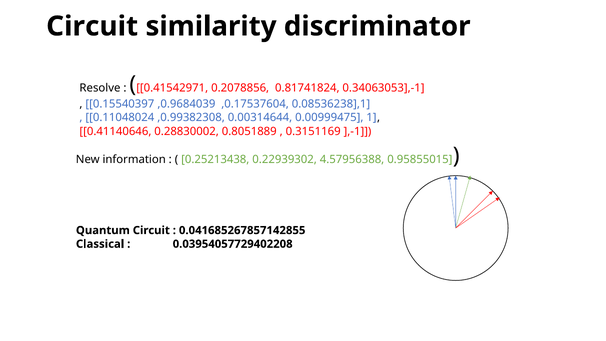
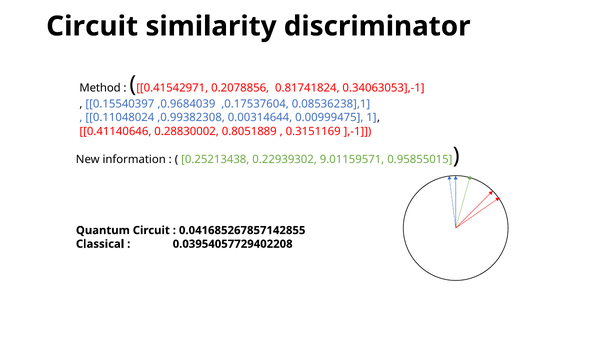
Resolve: Resolve -> Method
4.57956388: 4.57956388 -> 9.01159571
